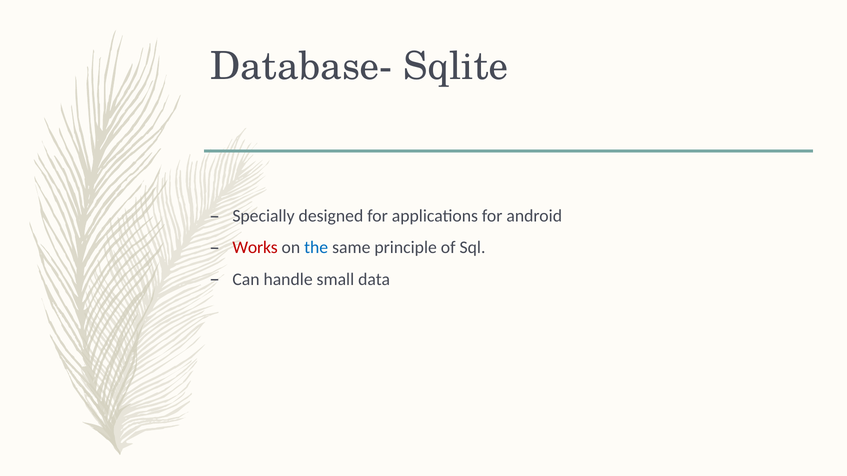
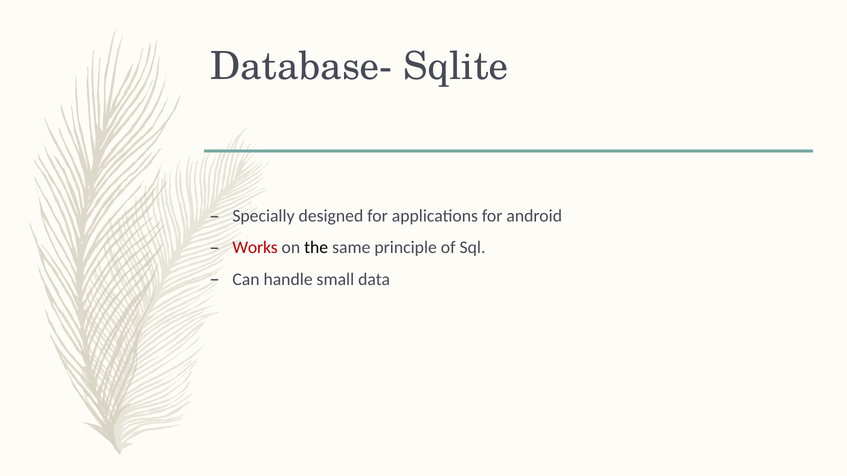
the colour: blue -> black
